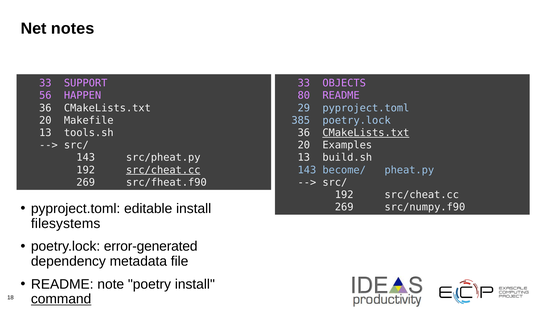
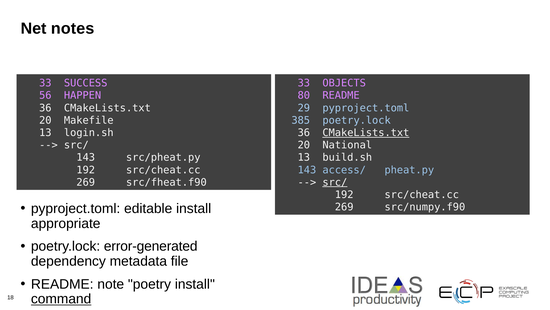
SUPPORT: SUPPORT -> SUCCESS
tools.sh: tools.sh -> login.sh
Examples: Examples -> National
src/cheat.cc at (163, 170) underline: present -> none
become/: become/ -> access/
src/ at (335, 182) underline: none -> present
filesystems: filesystems -> appropriate
